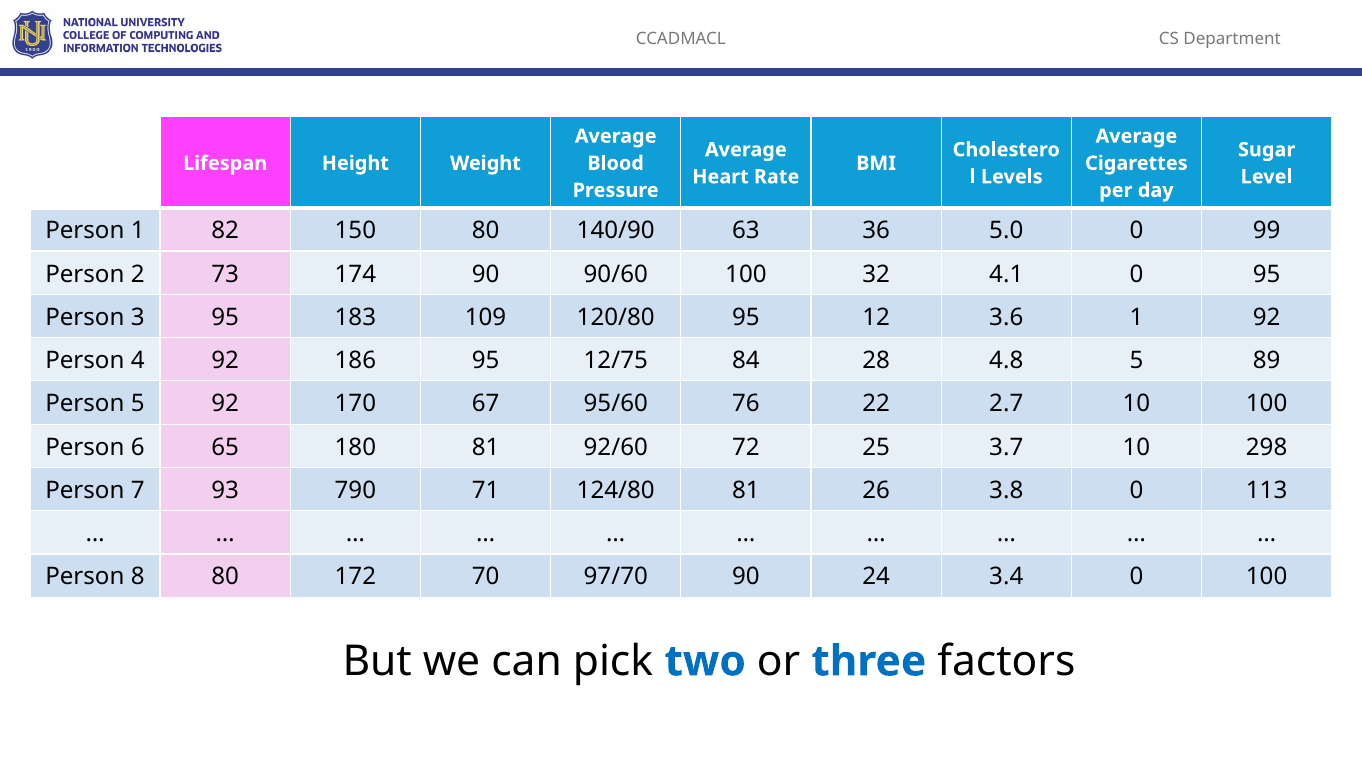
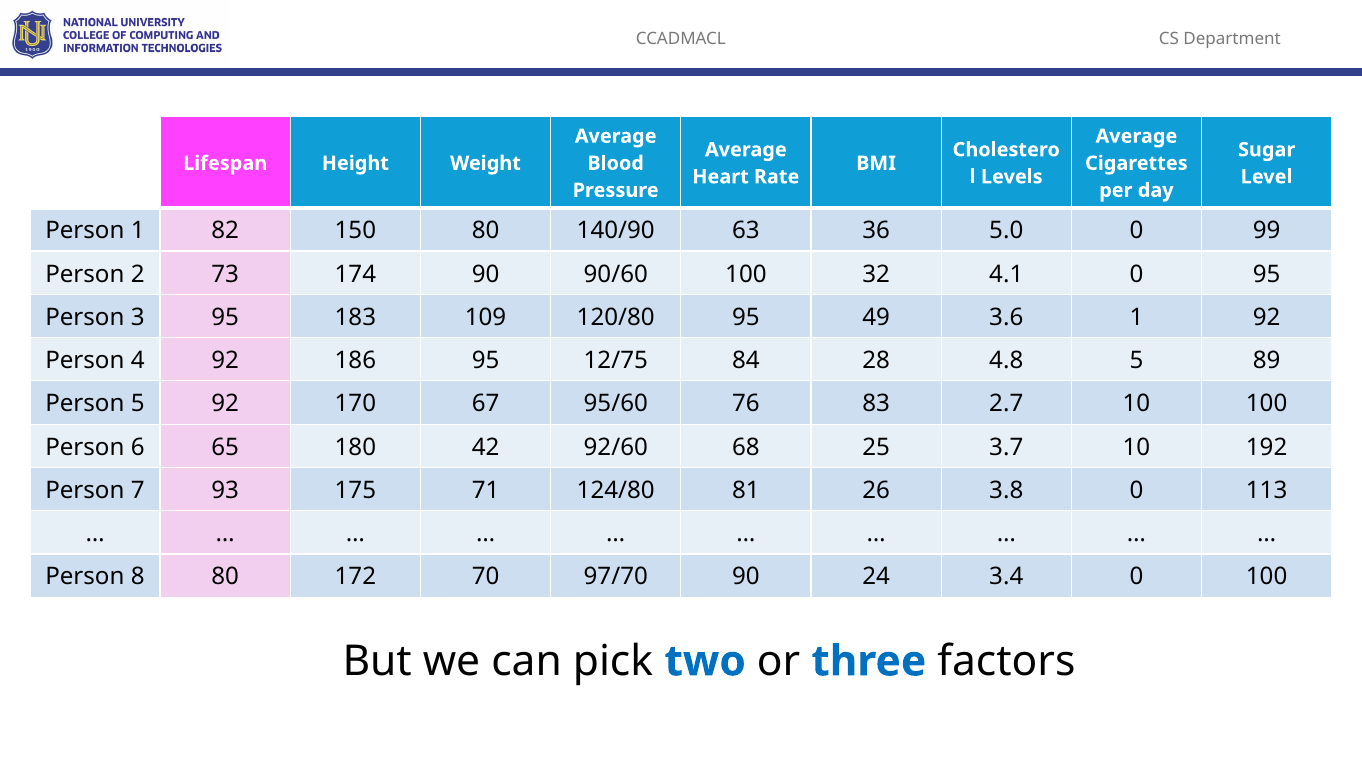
12: 12 -> 49
22: 22 -> 83
180 81: 81 -> 42
72: 72 -> 68
298: 298 -> 192
790: 790 -> 175
